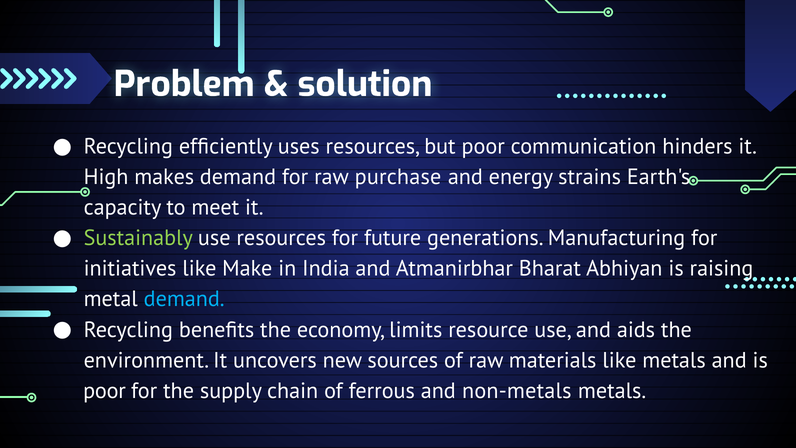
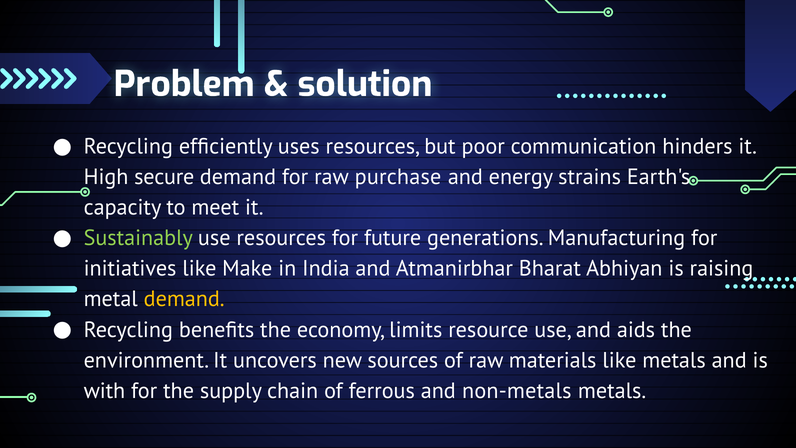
makes: makes -> secure
demand at (184, 299) colour: light blue -> yellow
poor at (105, 391): poor -> with
